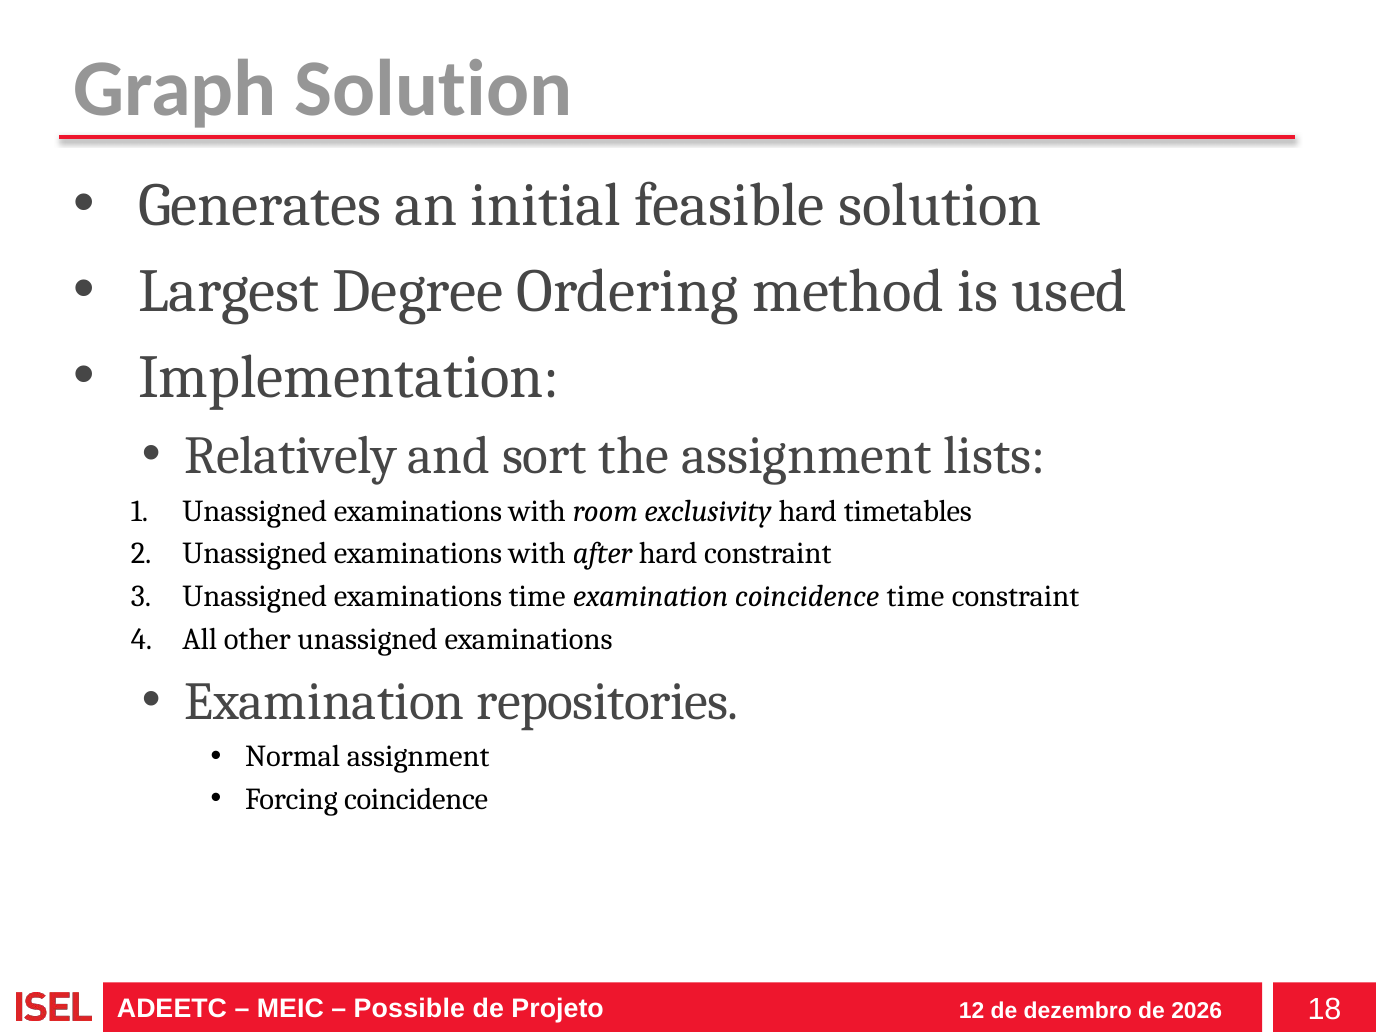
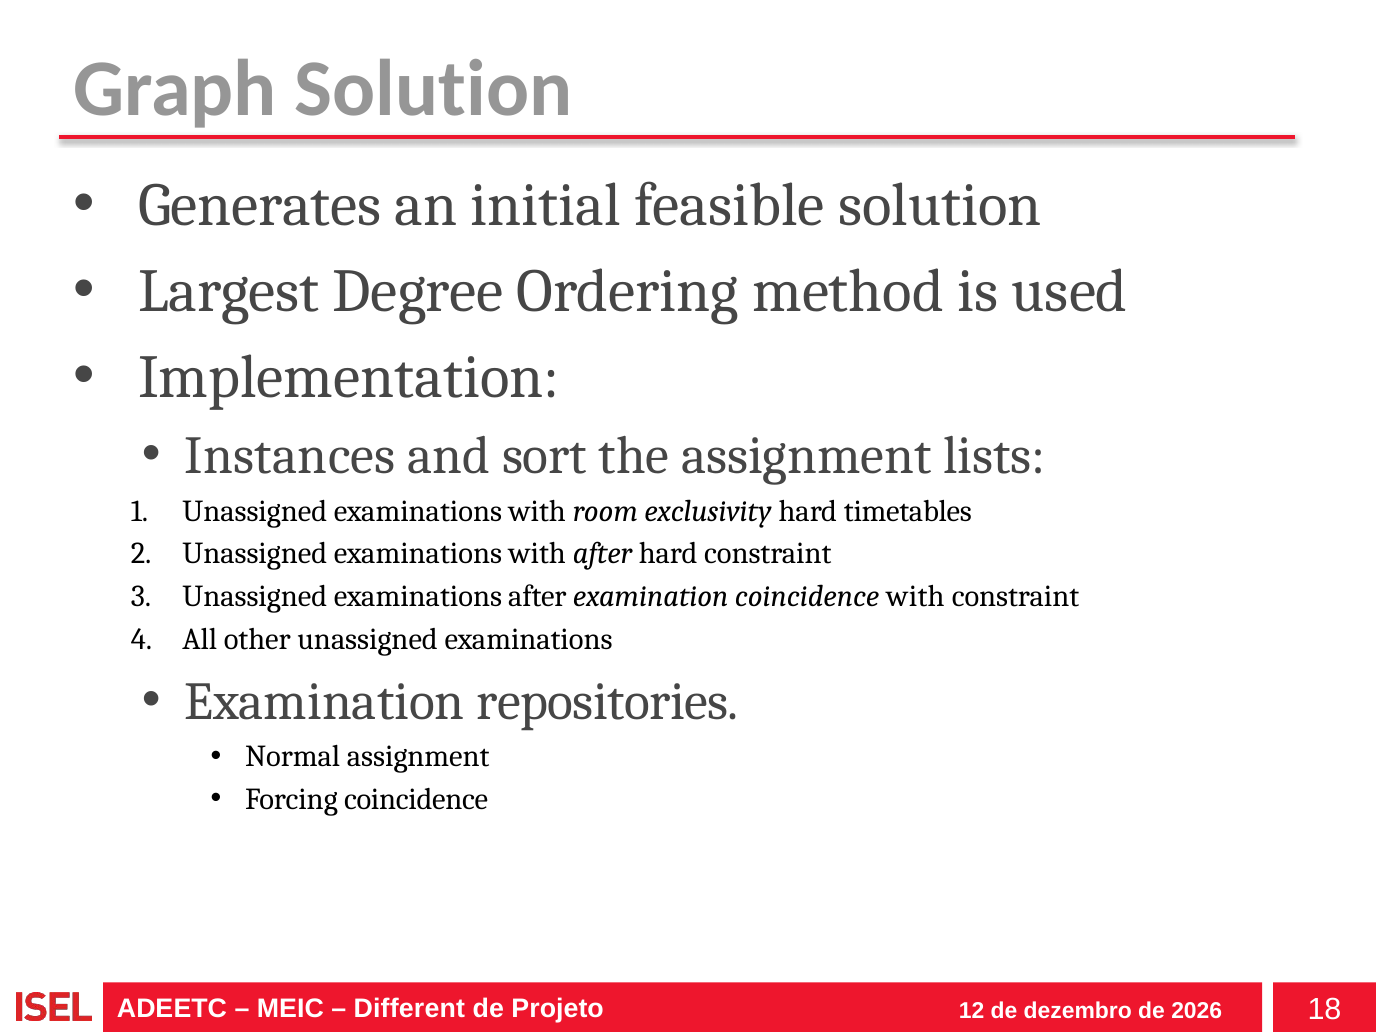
Relatively: Relatively -> Instances
examinations time: time -> after
coincidence time: time -> with
Possible: Possible -> Different
